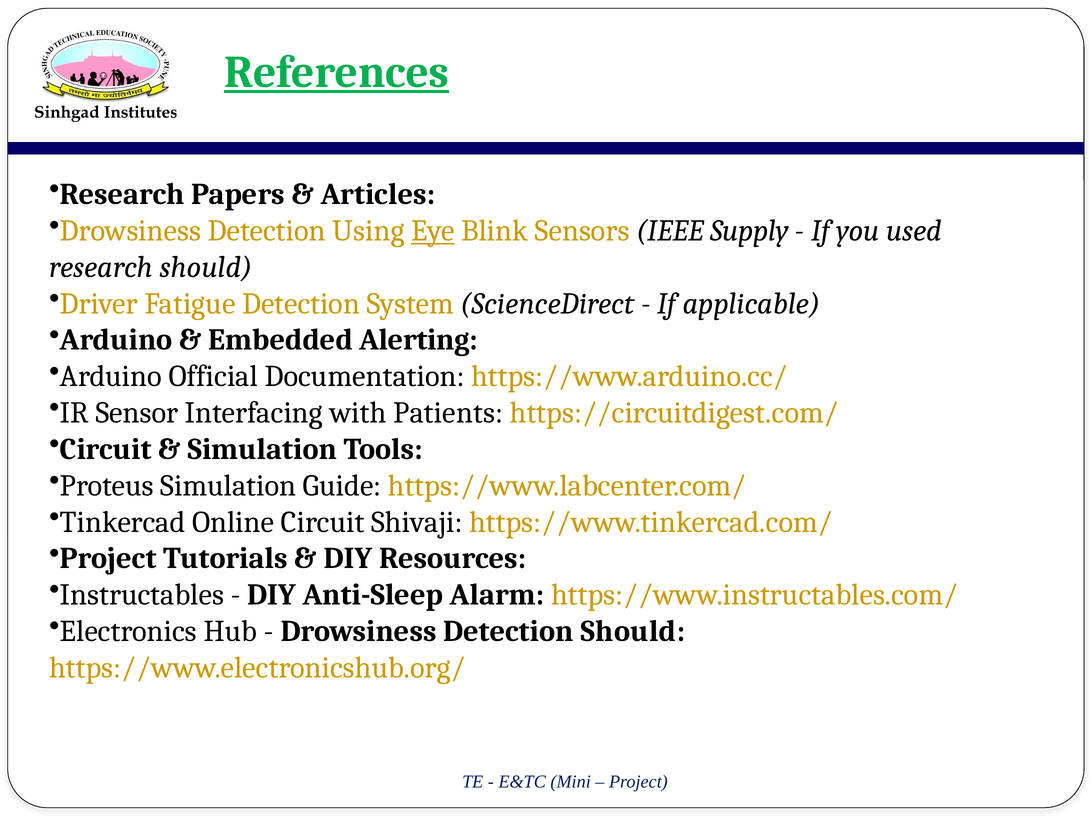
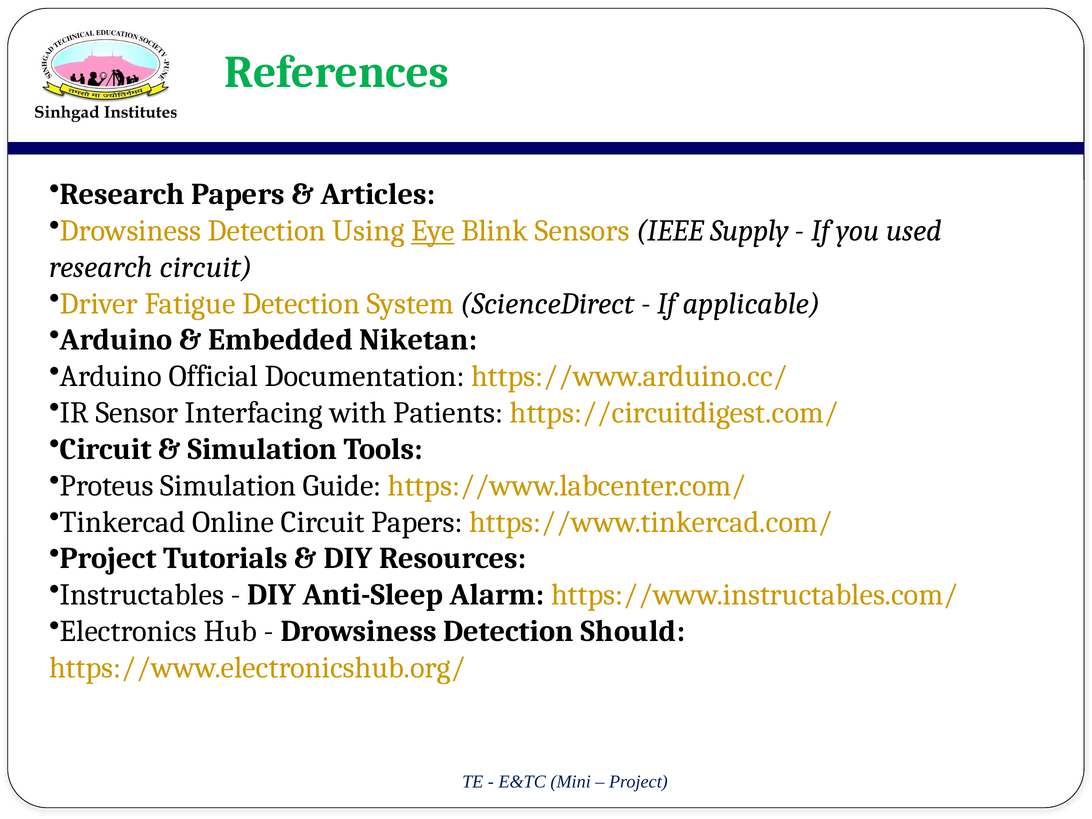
References underline: present -> none
research should: should -> circuit
Alerting: Alerting -> Niketan
Circuit Shivaji: Shivaji -> Papers
